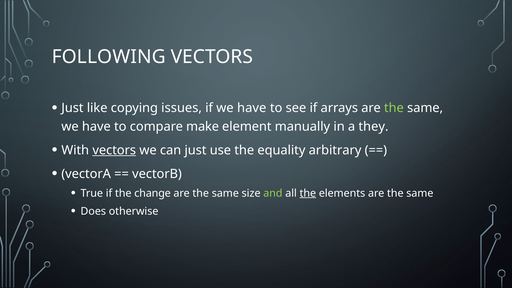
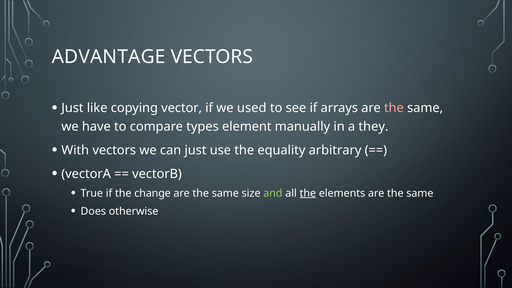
FOLLOWING: FOLLOWING -> ADVANTAGE
issues: issues -> vector
if we have: have -> used
the at (394, 108) colour: light green -> pink
make: make -> types
vectors at (114, 150) underline: present -> none
